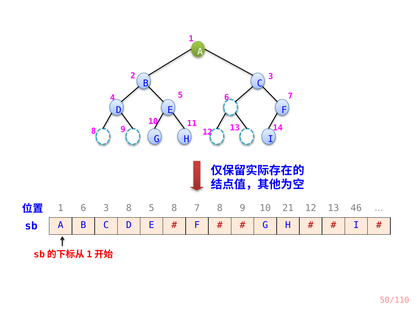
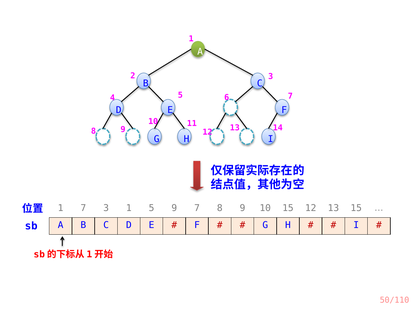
1 6: 6 -> 7
3 8: 8 -> 1
5 8: 8 -> 9
10 21: 21 -> 15
13 46: 46 -> 15
